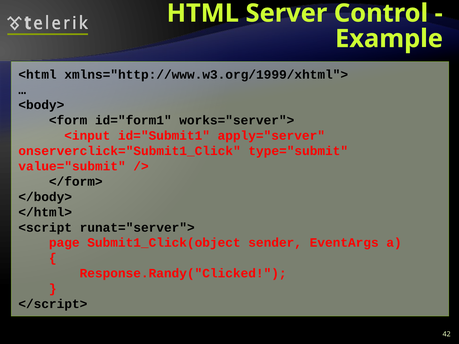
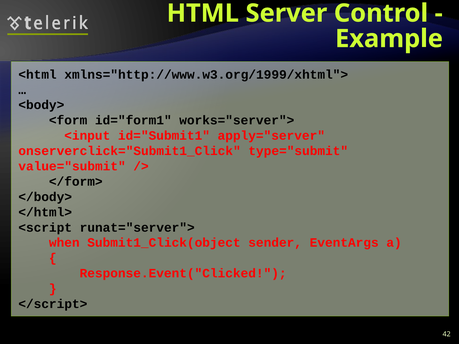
page: page -> when
Response.Randy("Clicked: Response.Randy("Clicked -> Response.Event("Clicked
